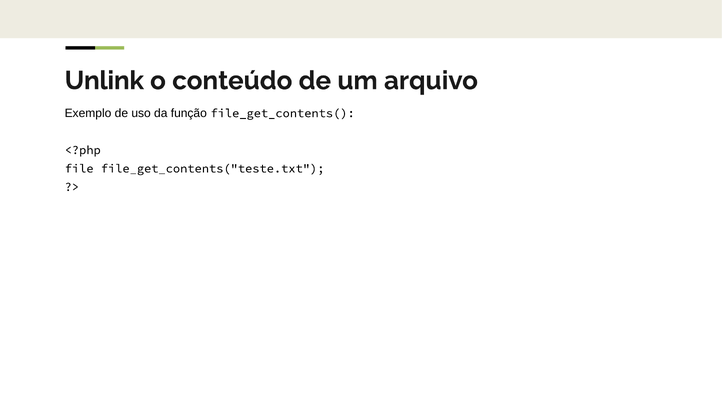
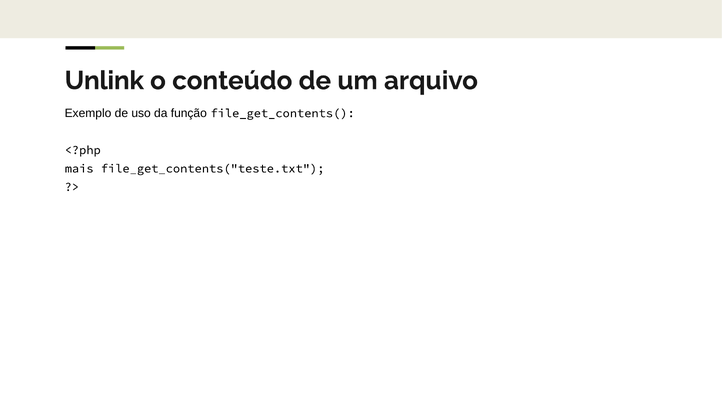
file: file -> mais
